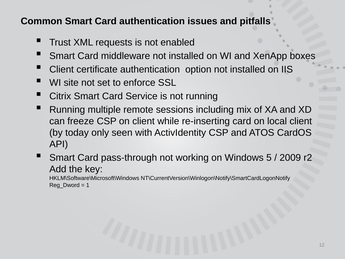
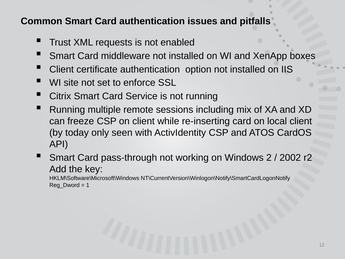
5: 5 -> 2
2009: 2009 -> 2002
